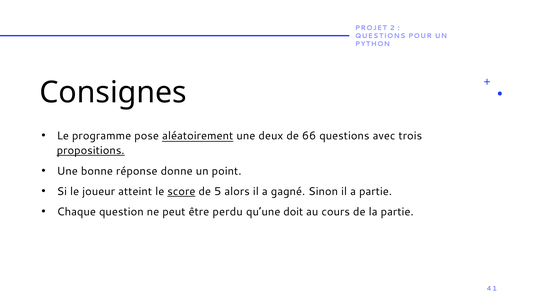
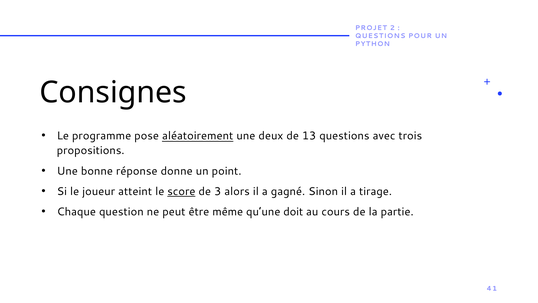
66: 66 -> 13
propositions underline: present -> none
5: 5 -> 3
a partie: partie -> tirage
perdu: perdu -> même
